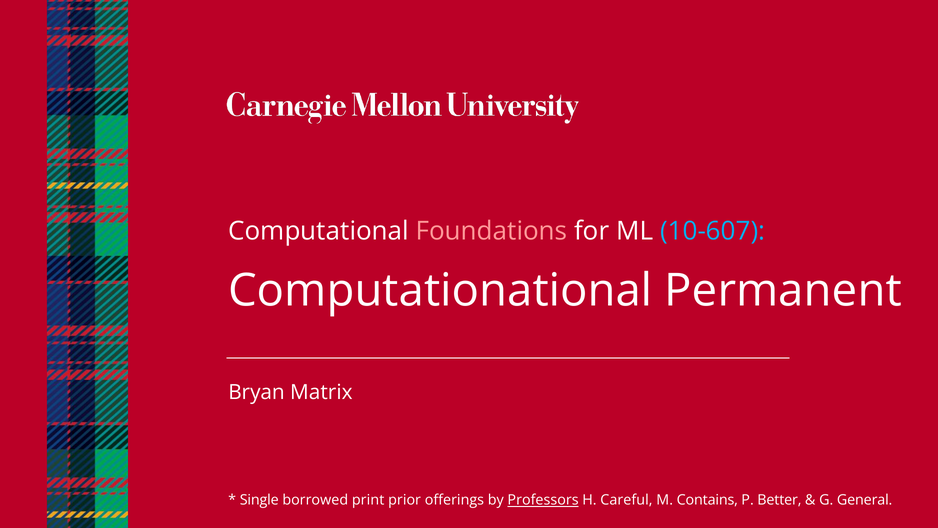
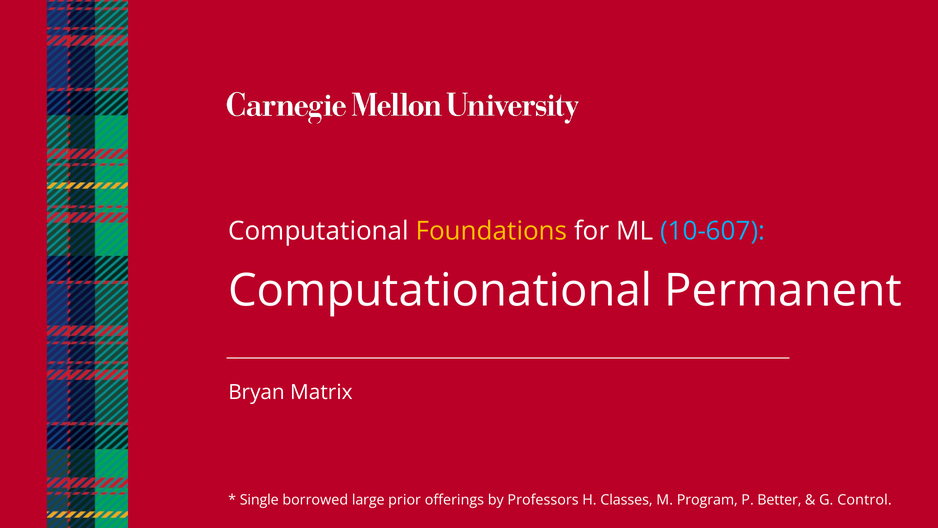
Foundations colour: pink -> yellow
print: print -> large
Professors underline: present -> none
Careful: Careful -> Classes
Contains: Contains -> Program
General: General -> Control
